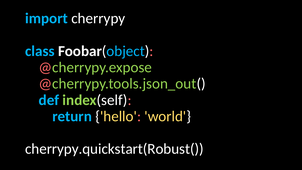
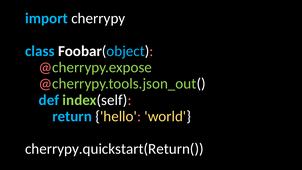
cherrypy.quickstart(Robust(: cherrypy.quickstart(Robust( -> cherrypy.quickstart(Return(
